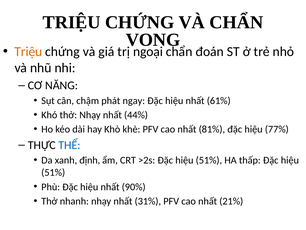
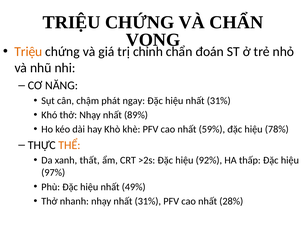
ngoại: ngoại -> chỉnh
hiệu nhất 61%: 61% -> 31%
44%: 44% -> 89%
81%: 81% -> 59%
77%: 77% -> 78%
THỂ colour: blue -> orange
định: định -> thất
>2s Đặc hiệu 51%: 51% -> 92%
51% at (53, 172): 51% -> 97%
90%: 90% -> 49%
21%: 21% -> 28%
